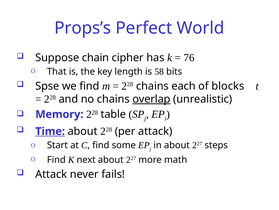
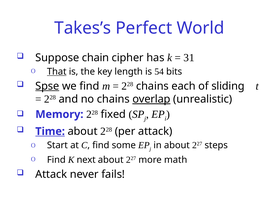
Props’s: Props’s -> Takes’s
76: 76 -> 31
That underline: none -> present
58: 58 -> 54
Spse underline: none -> present
blocks: blocks -> sliding
table: table -> fixed
